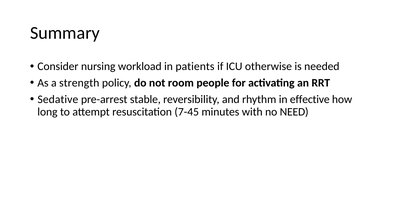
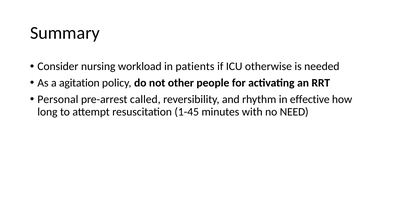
strength: strength -> agitation
room: room -> other
Sedative: Sedative -> Personal
stable: stable -> called
7-45: 7-45 -> 1-45
